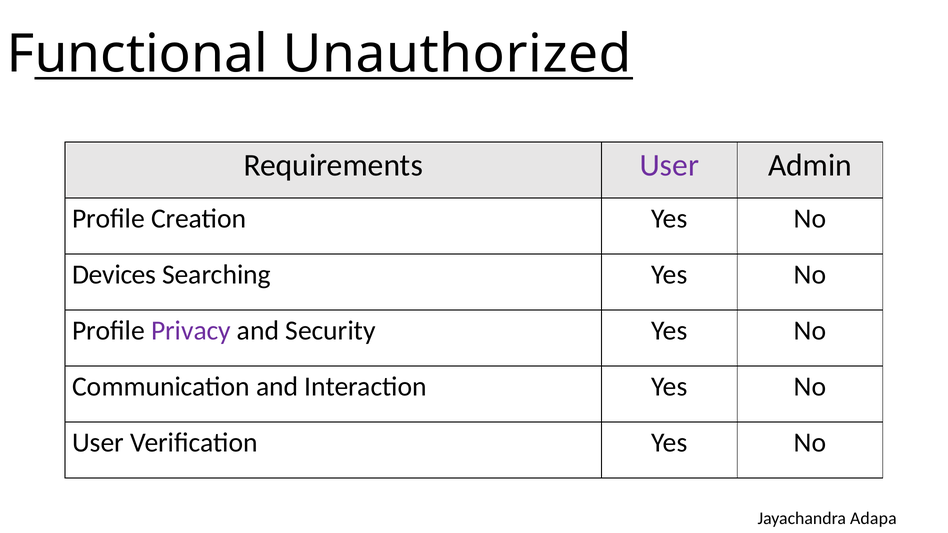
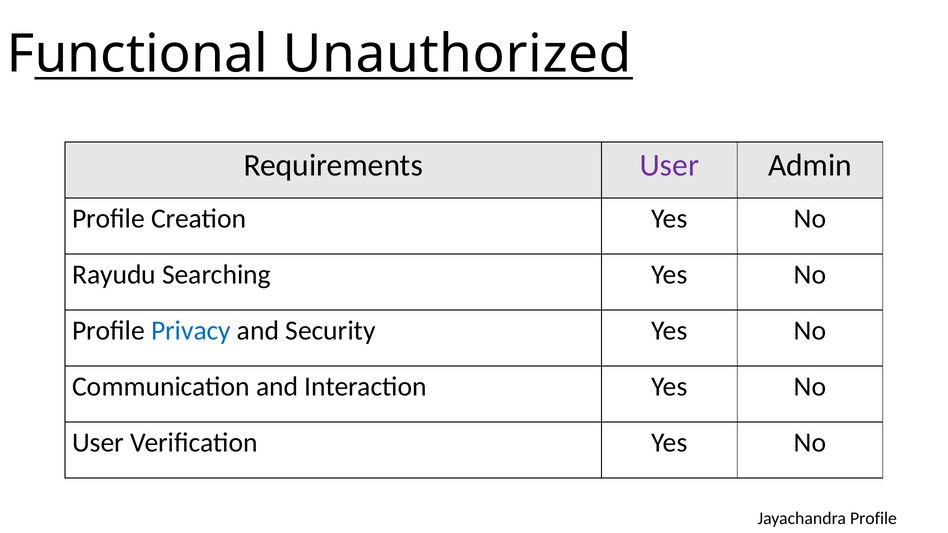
Devices: Devices -> Rayudu
Privacy colour: purple -> blue
Jayachandra Adapa: Adapa -> Profile
